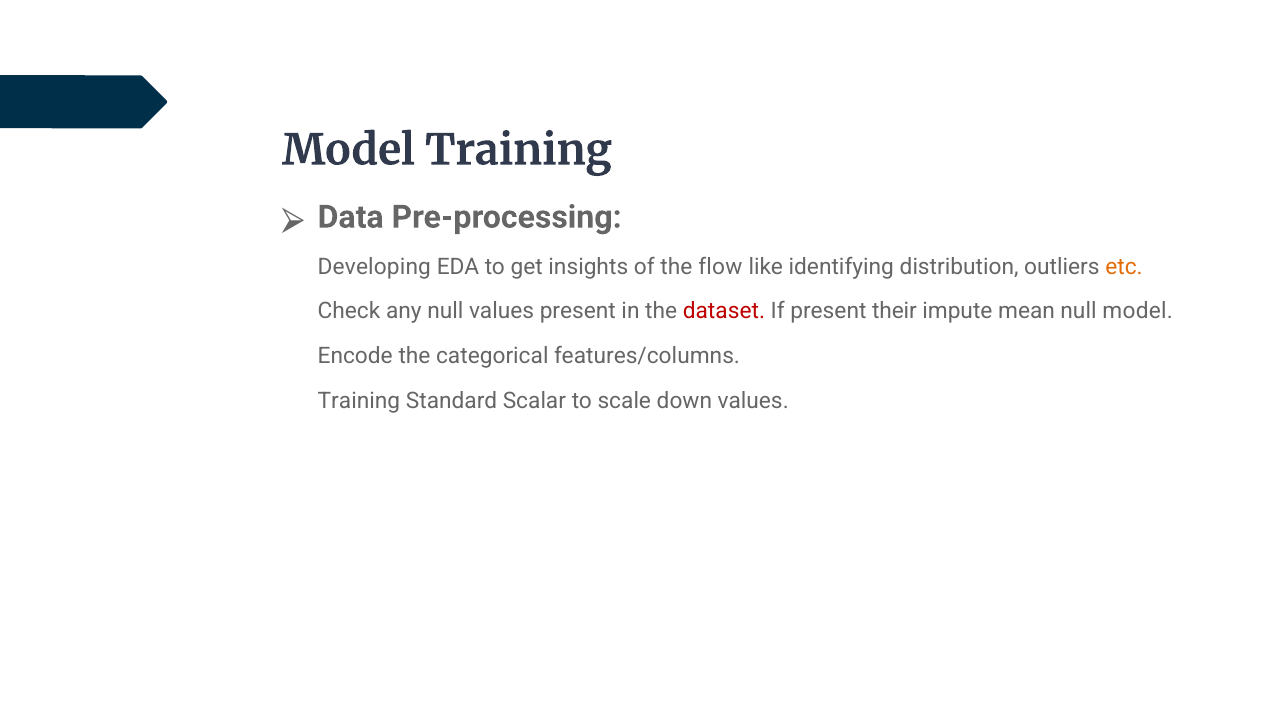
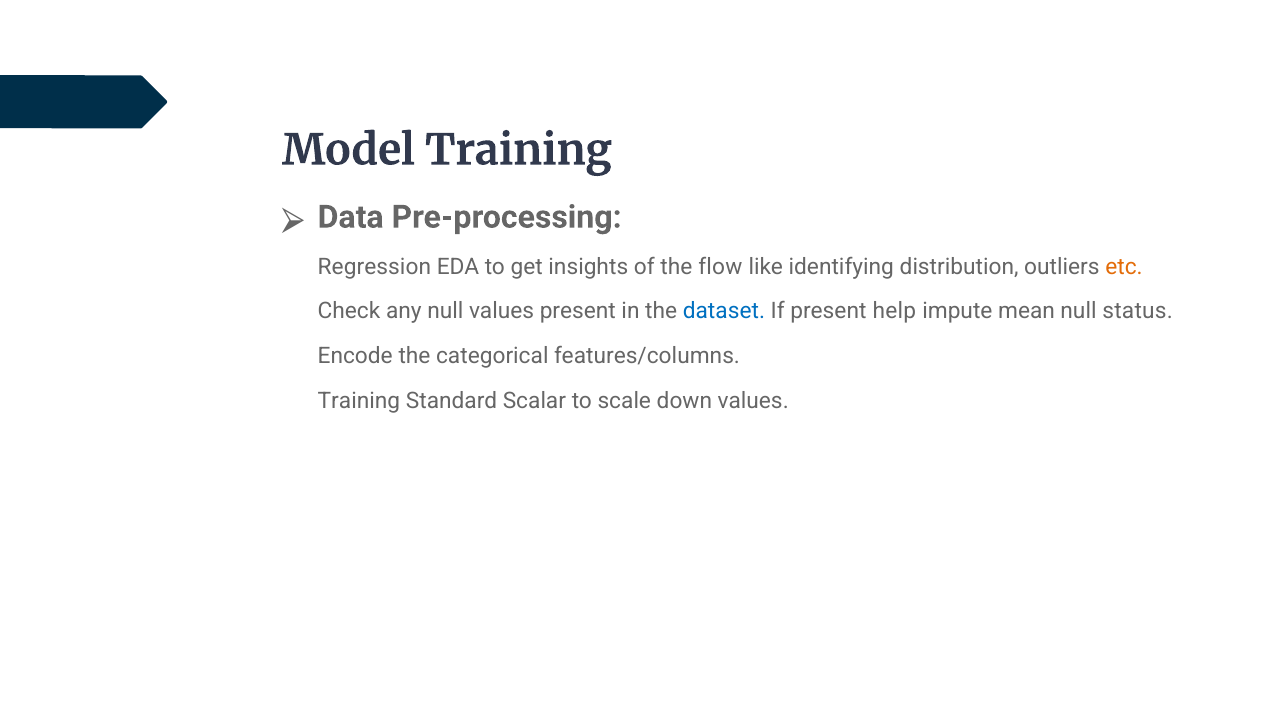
Developing: Developing -> Regression
dataset colour: red -> blue
their: their -> help
null model: model -> status
